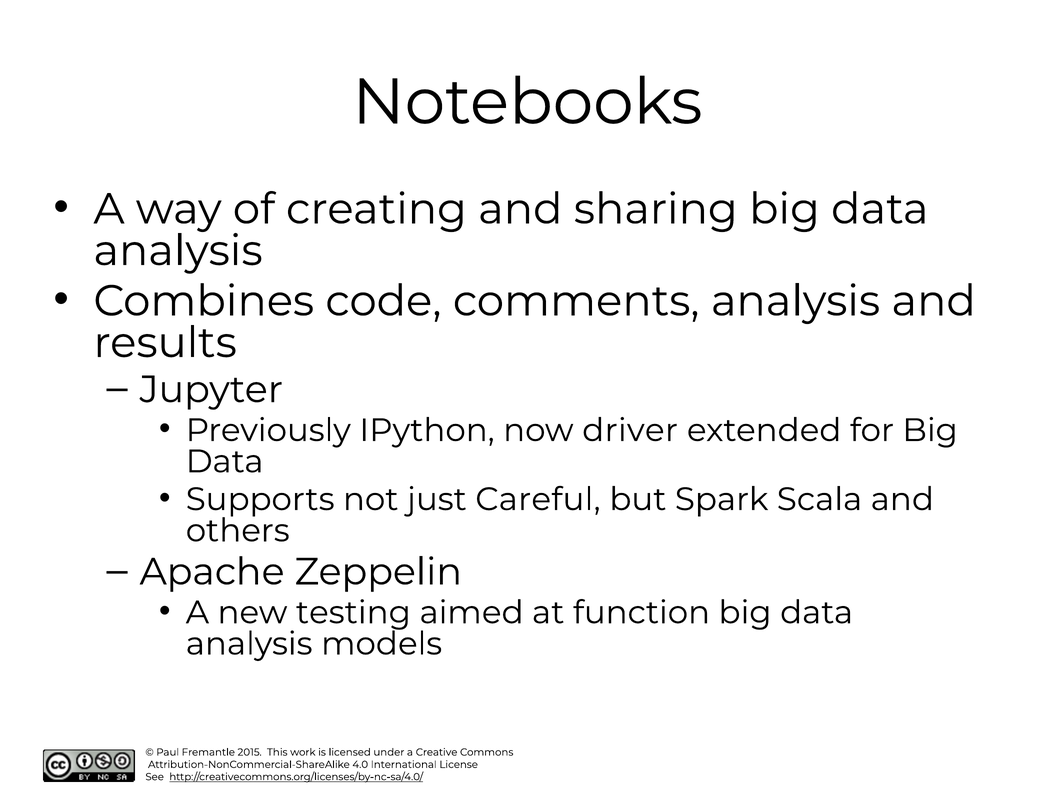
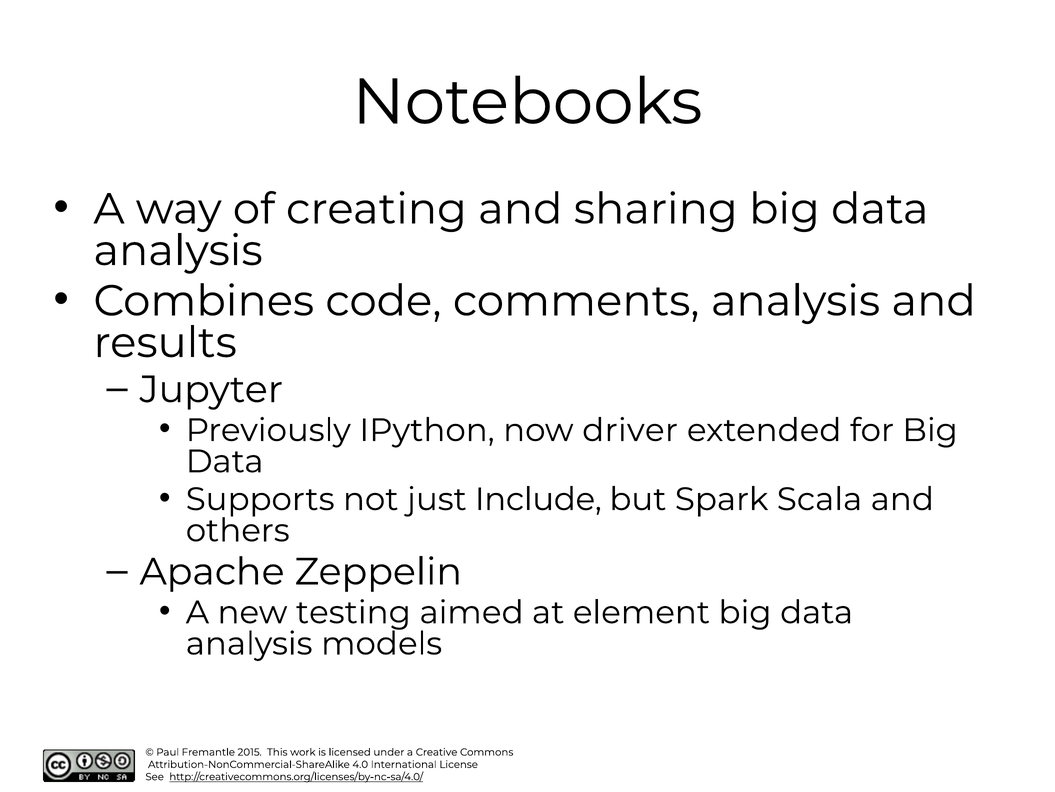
Careful: Careful -> Include
function: function -> element
